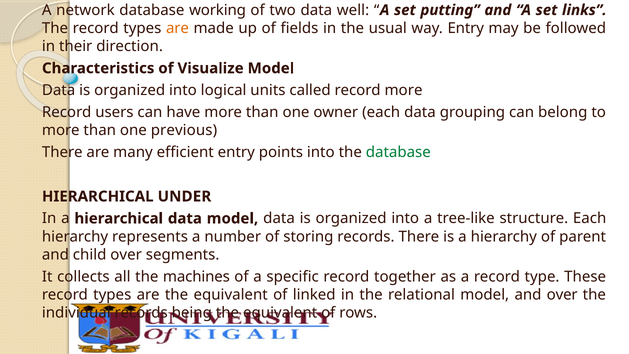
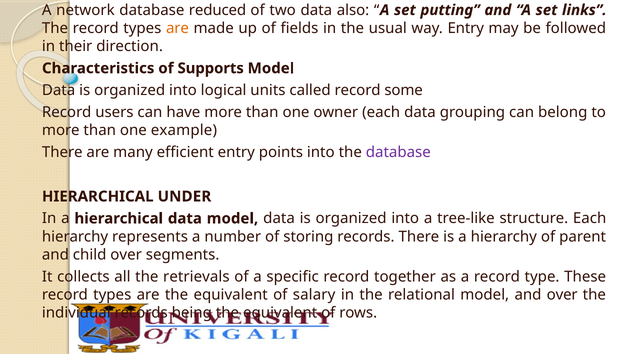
working: working -> reduced
well: well -> also
Visualize: Visualize -> Supports
record more: more -> some
previous: previous -> example
database at (398, 152) colour: green -> purple
machines: machines -> retrievals
linked: linked -> salary
